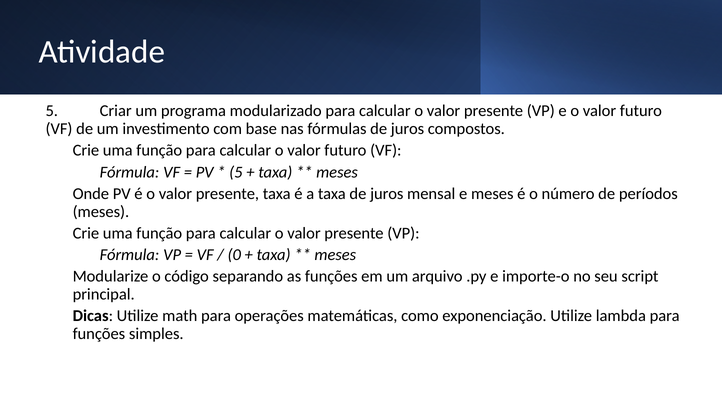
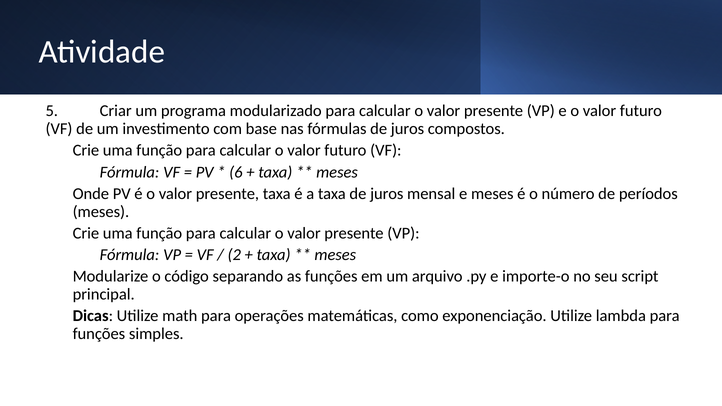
5 at (236, 172): 5 -> 6
0: 0 -> 2
